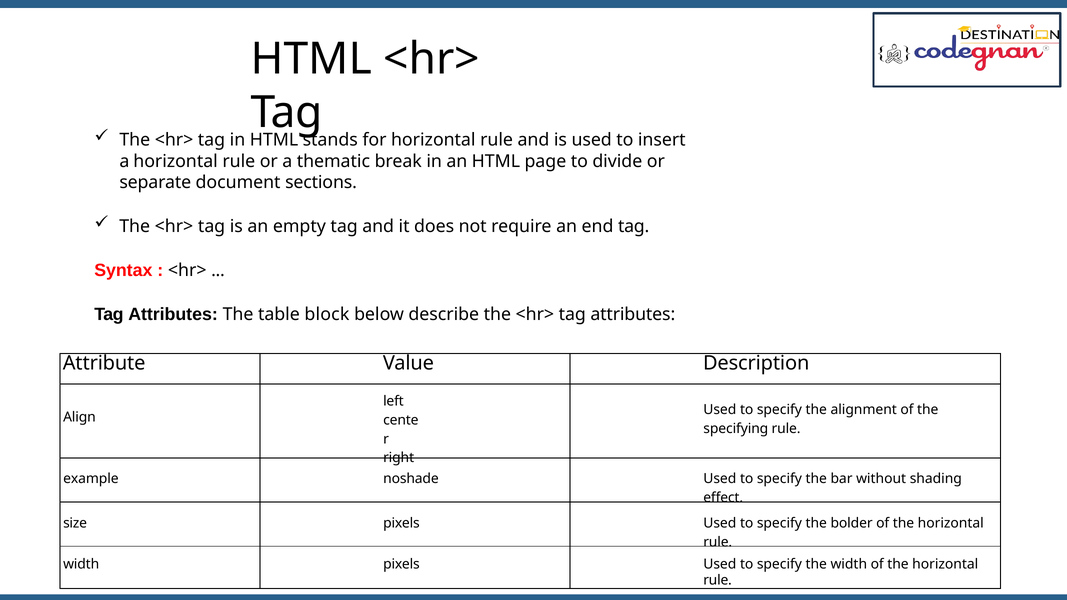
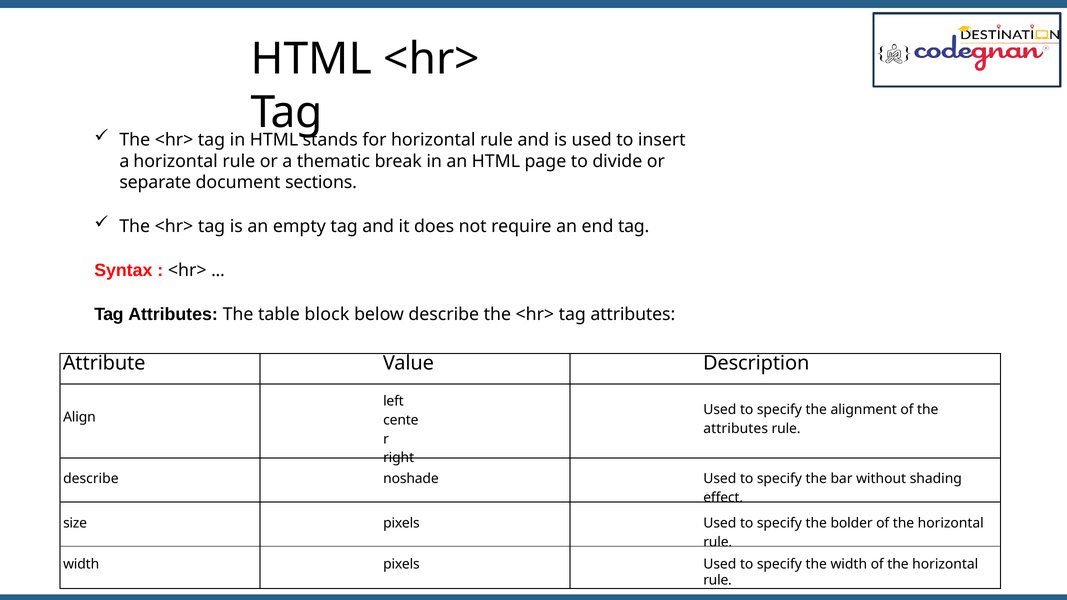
specifying at (736, 429): specifying -> attributes
example at (91, 479): example -> describe
